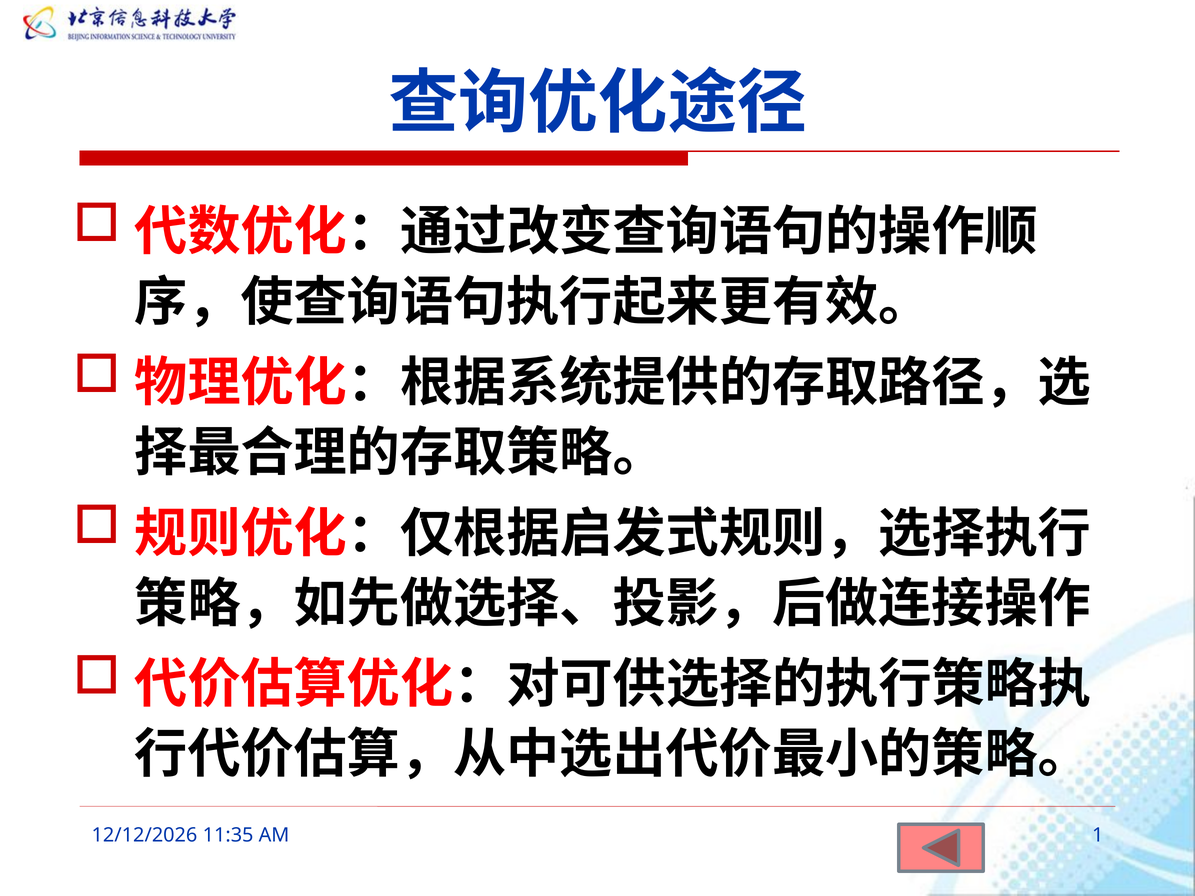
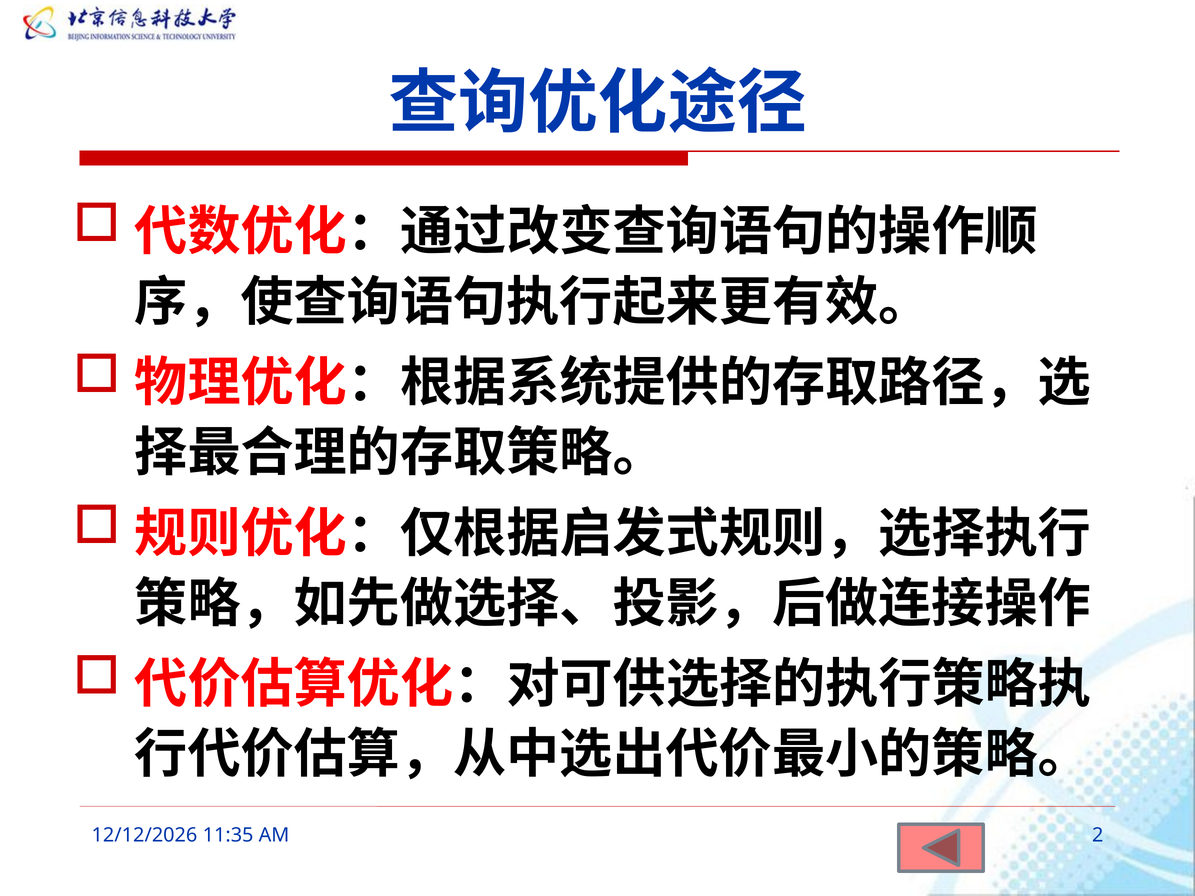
1: 1 -> 2
